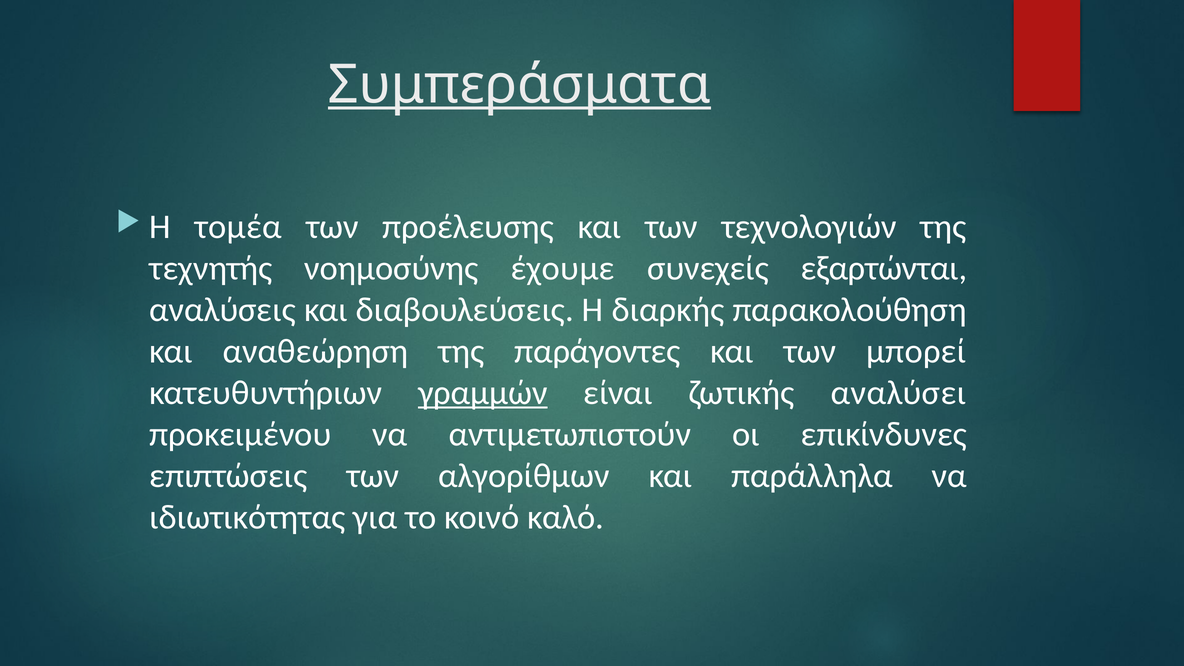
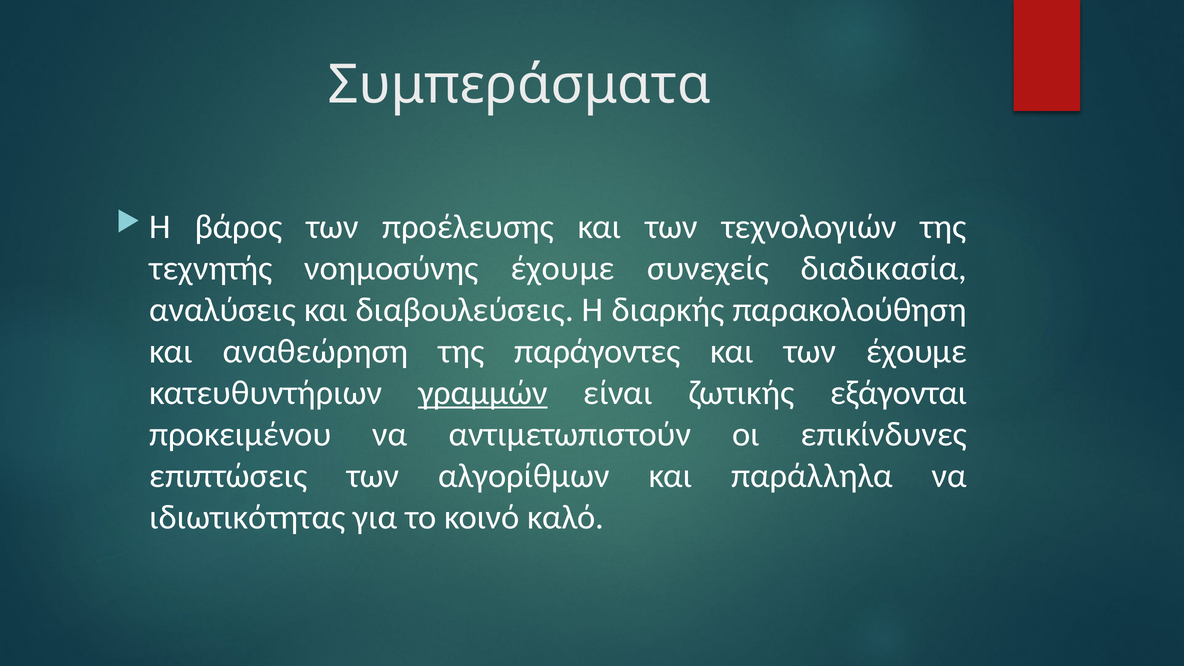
Συμπεράσματα underline: present -> none
τομέα: τομέα -> βάρος
εξαρτώνται: εξαρτώνται -> διαδικασία
των μπορεί: μπορεί -> έχουμε
αναλύσει: αναλύσει -> εξάγονται
